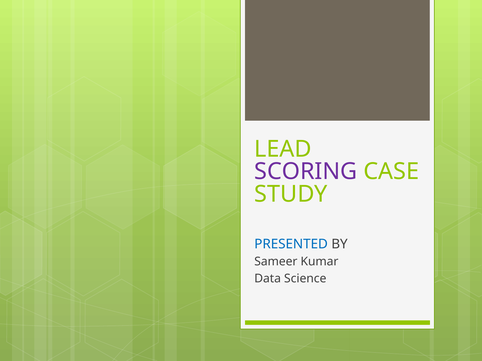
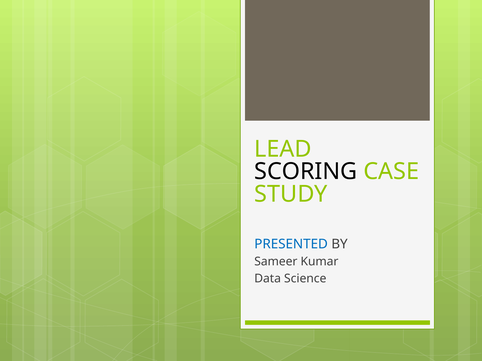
SCORING colour: purple -> black
